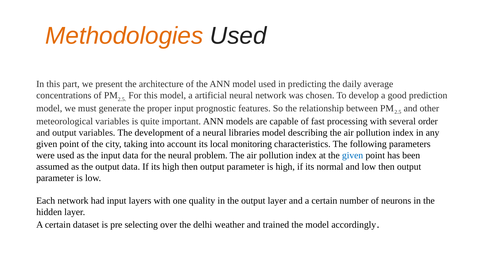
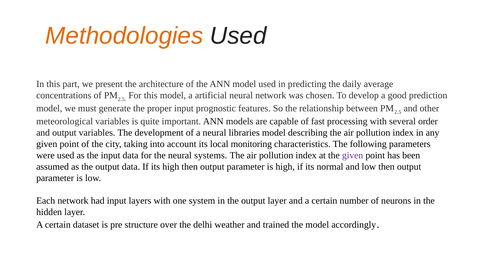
problem: problem -> systems
given at (353, 156) colour: blue -> purple
quality: quality -> system
selecting: selecting -> structure
